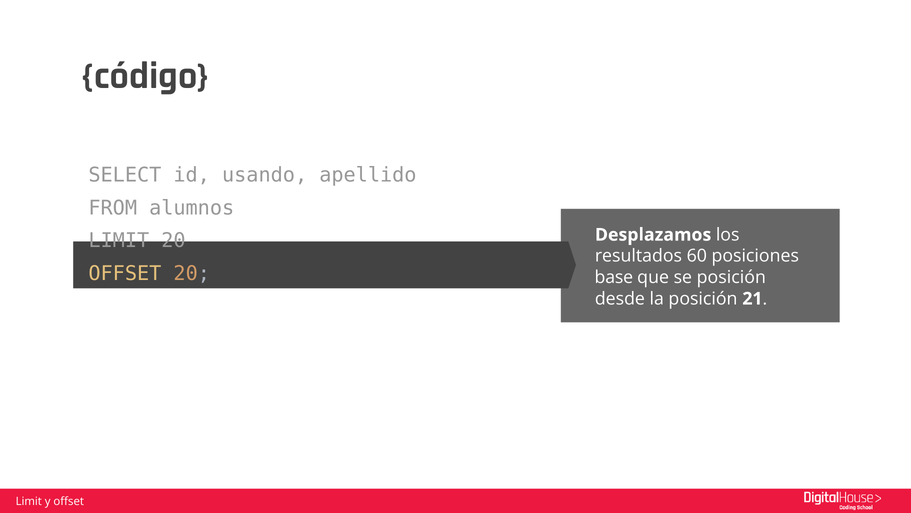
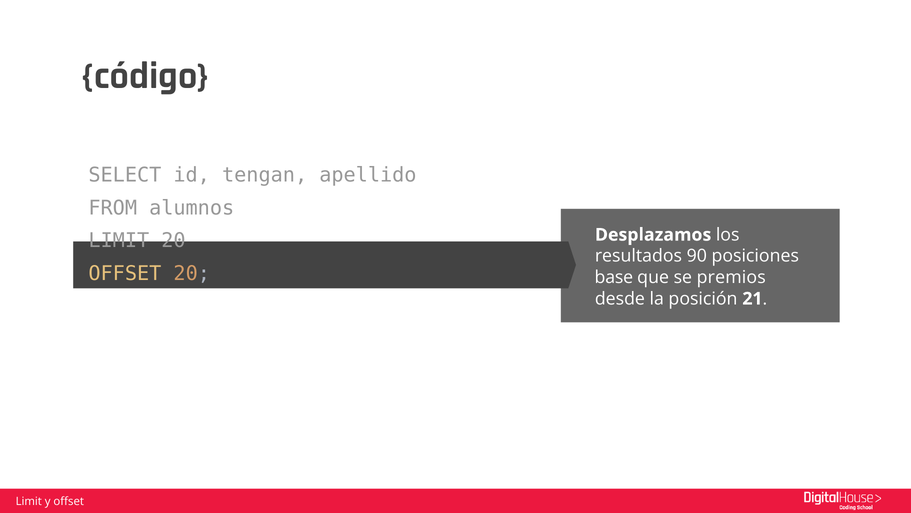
usando: usando -> tengan
60: 60 -> 90
se posición: posición -> premios
